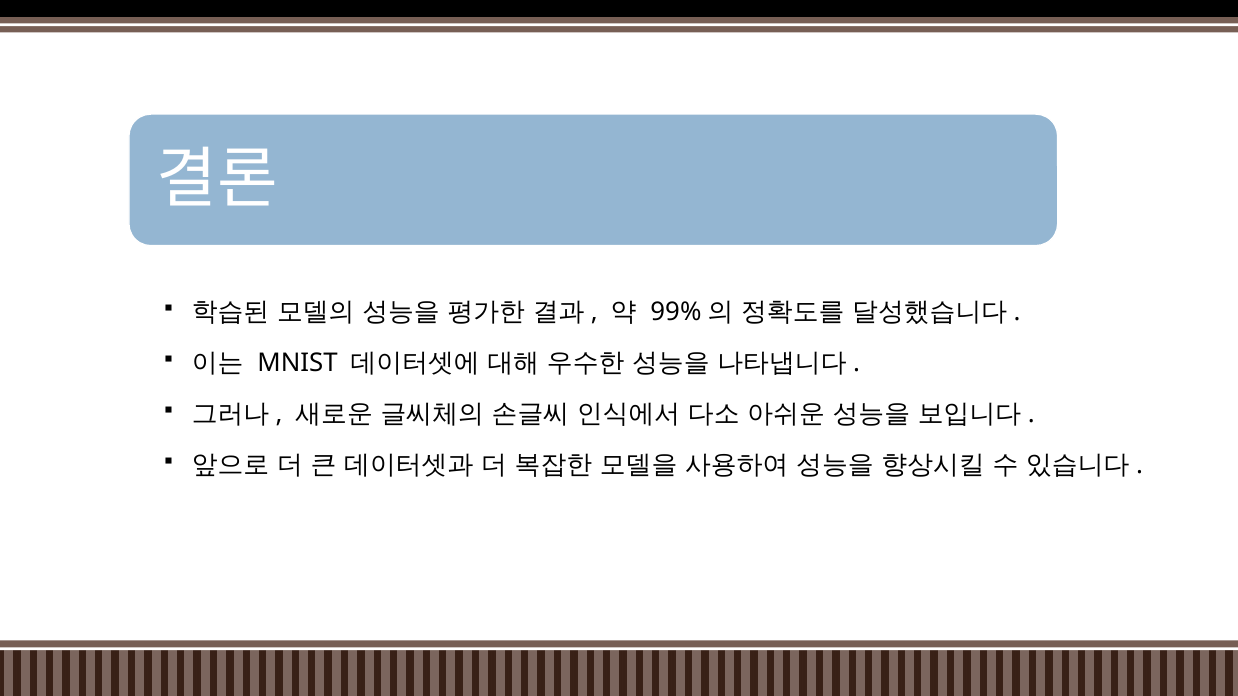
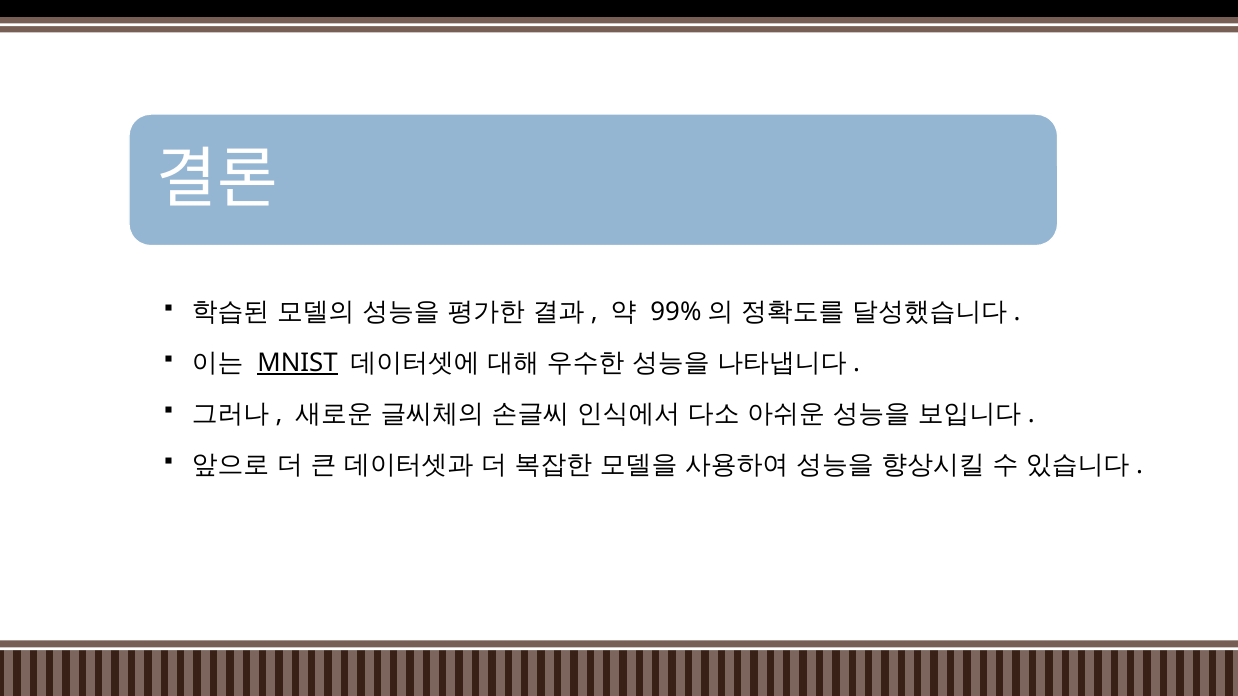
MNIST underline: none -> present
